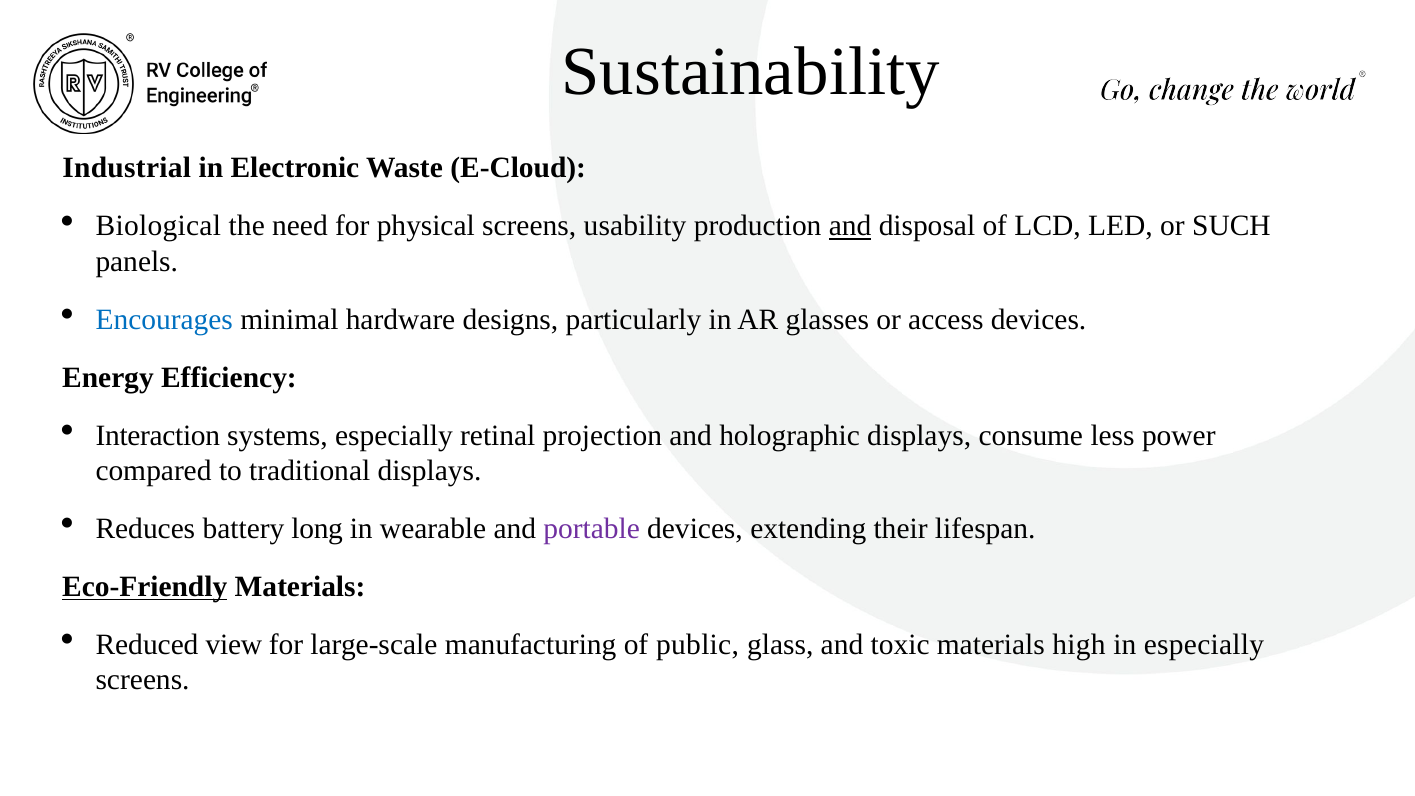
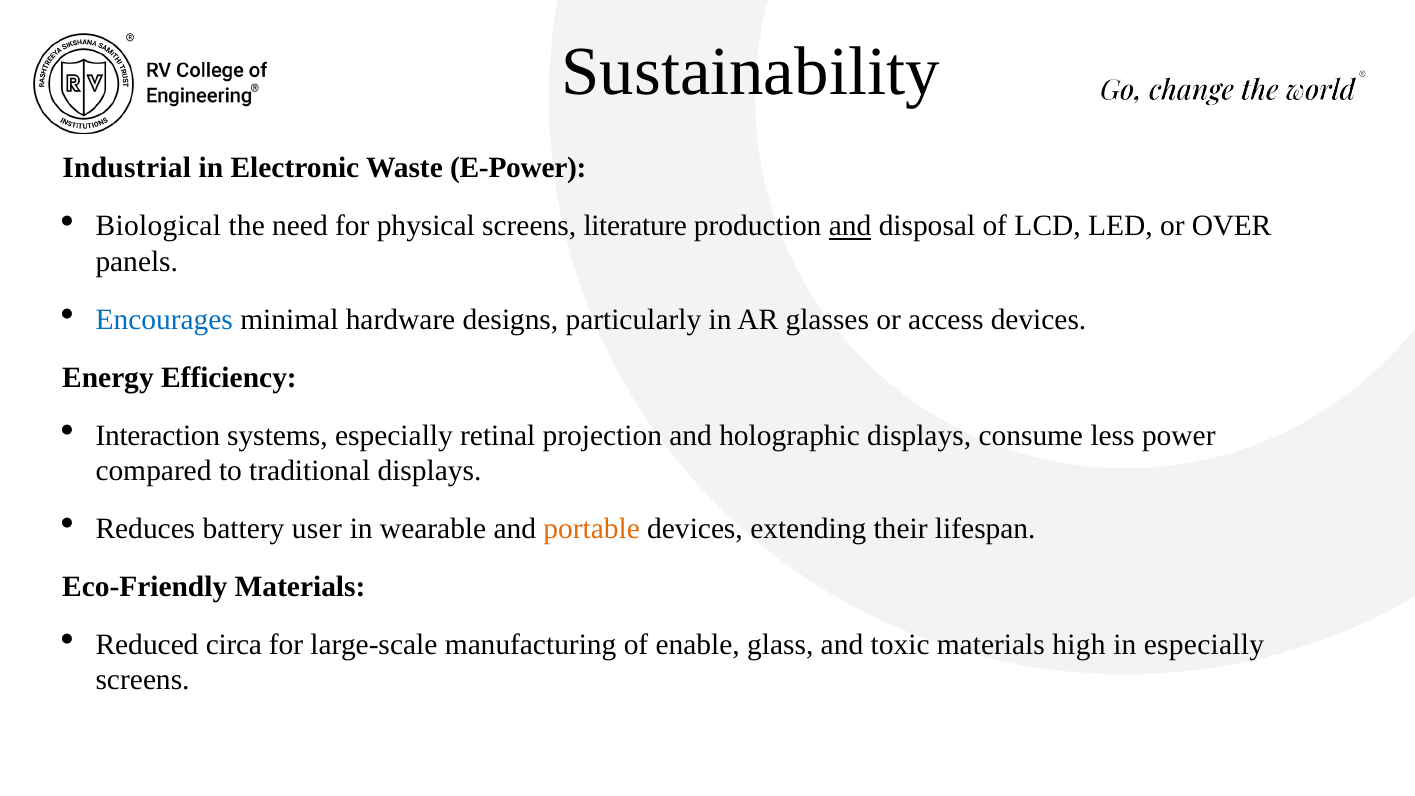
E-Cloud: E-Cloud -> E-Power
usability: usability -> literature
SUCH: SUCH -> OVER
long: long -> user
portable colour: purple -> orange
Eco-Friendly underline: present -> none
view: view -> circa
public: public -> enable
